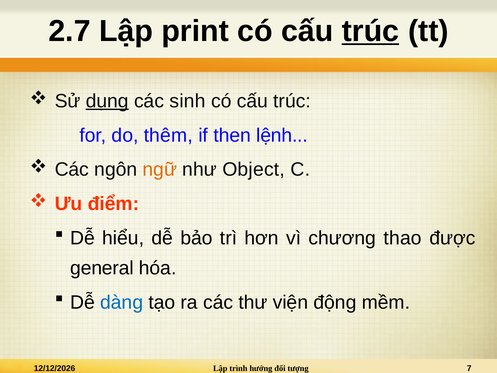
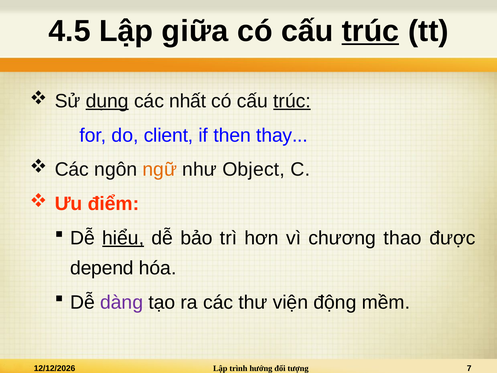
2.7: 2.7 -> 4.5
print: print -> giữa
sinh: sinh -> nhất
trúc at (292, 101) underline: none -> present
thêm: thêm -> client
lệnh: lệnh -> thay
hiểu underline: none -> present
general: general -> depend
dàng colour: blue -> purple
